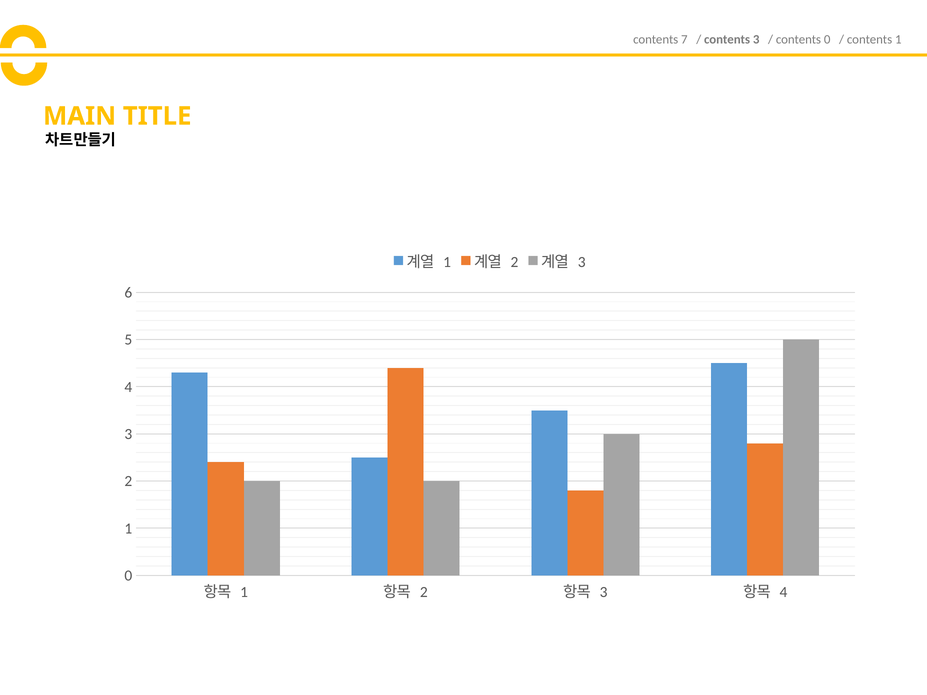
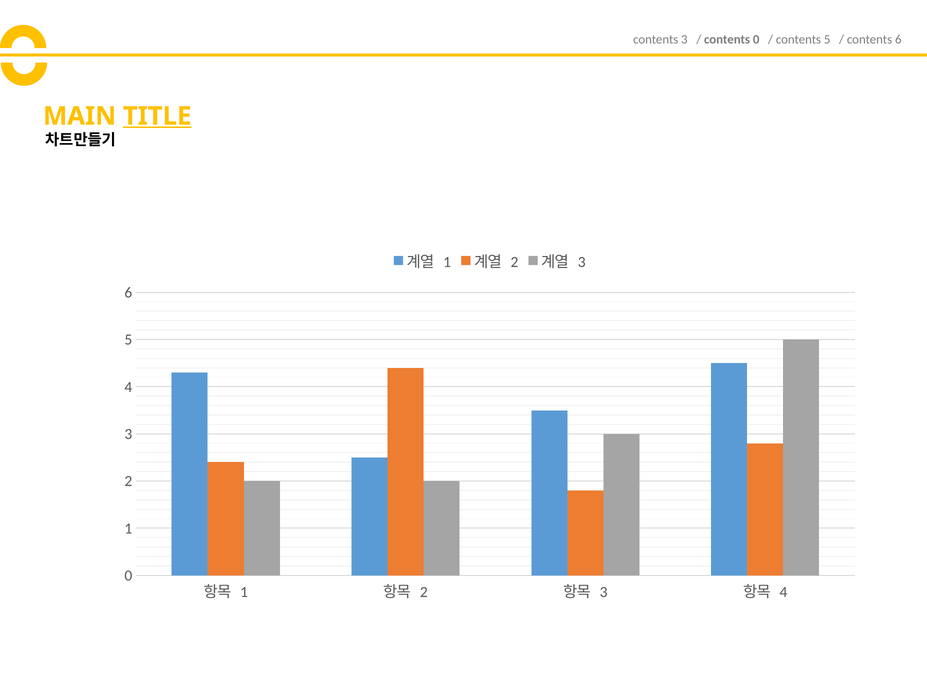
contents 7: 7 -> 3
contents 3: 3 -> 0
contents 0: 0 -> 5
contents 1: 1 -> 6
TITLE underline: none -> present
